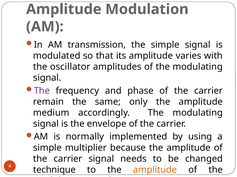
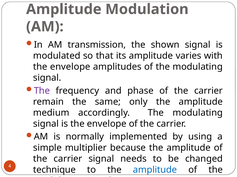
the simple: simple -> shown
oscillator at (70, 67): oscillator -> envelope
amplitude at (155, 170) colour: orange -> blue
